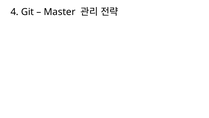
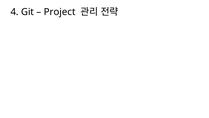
Master: Master -> Project
